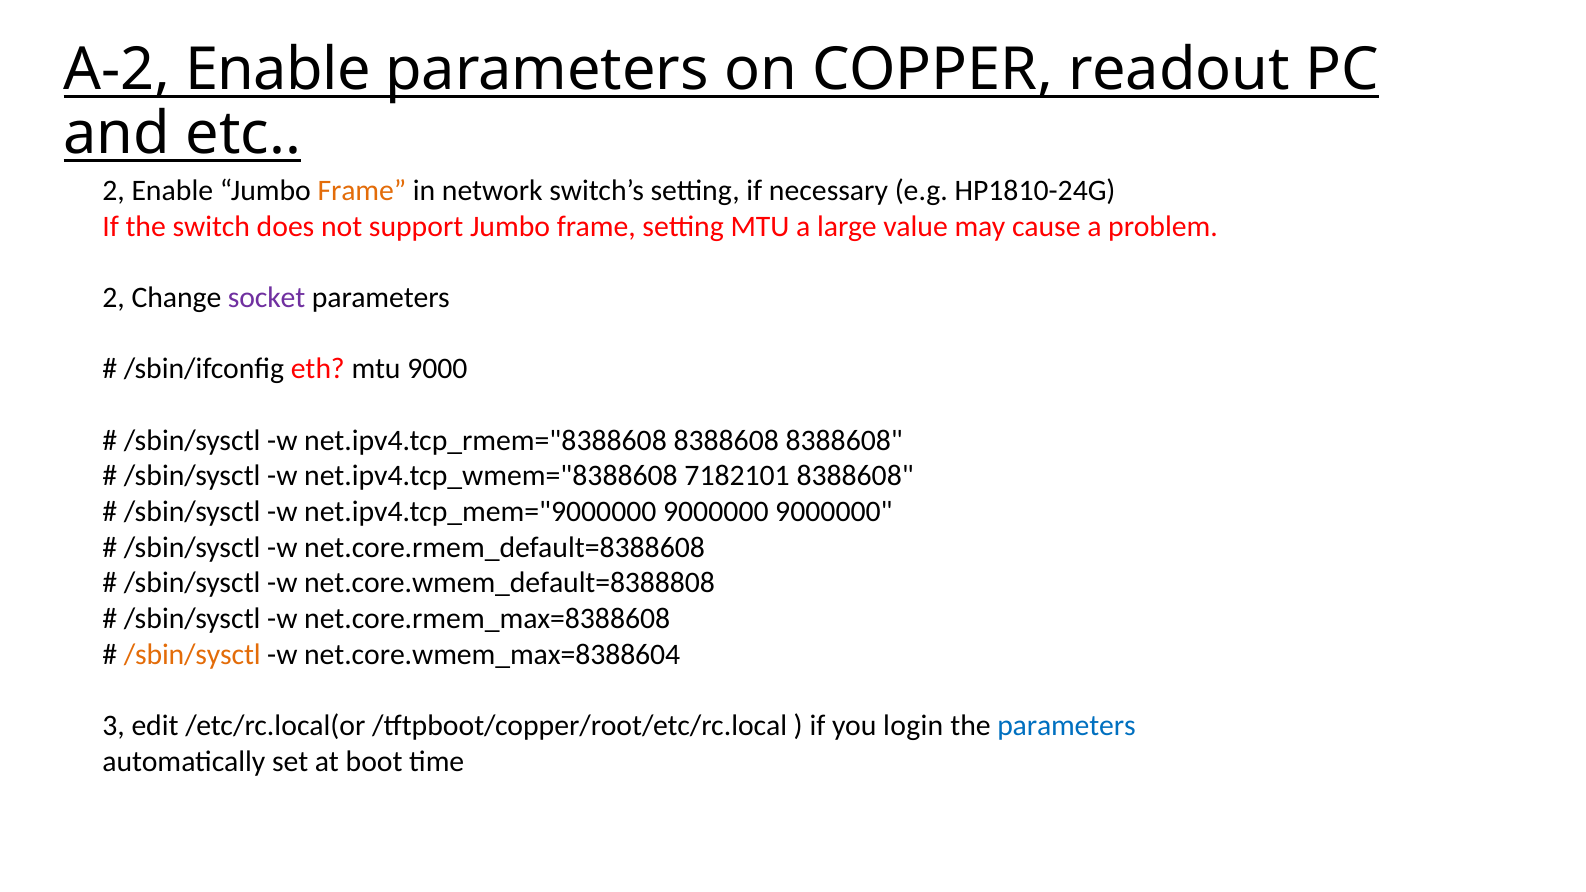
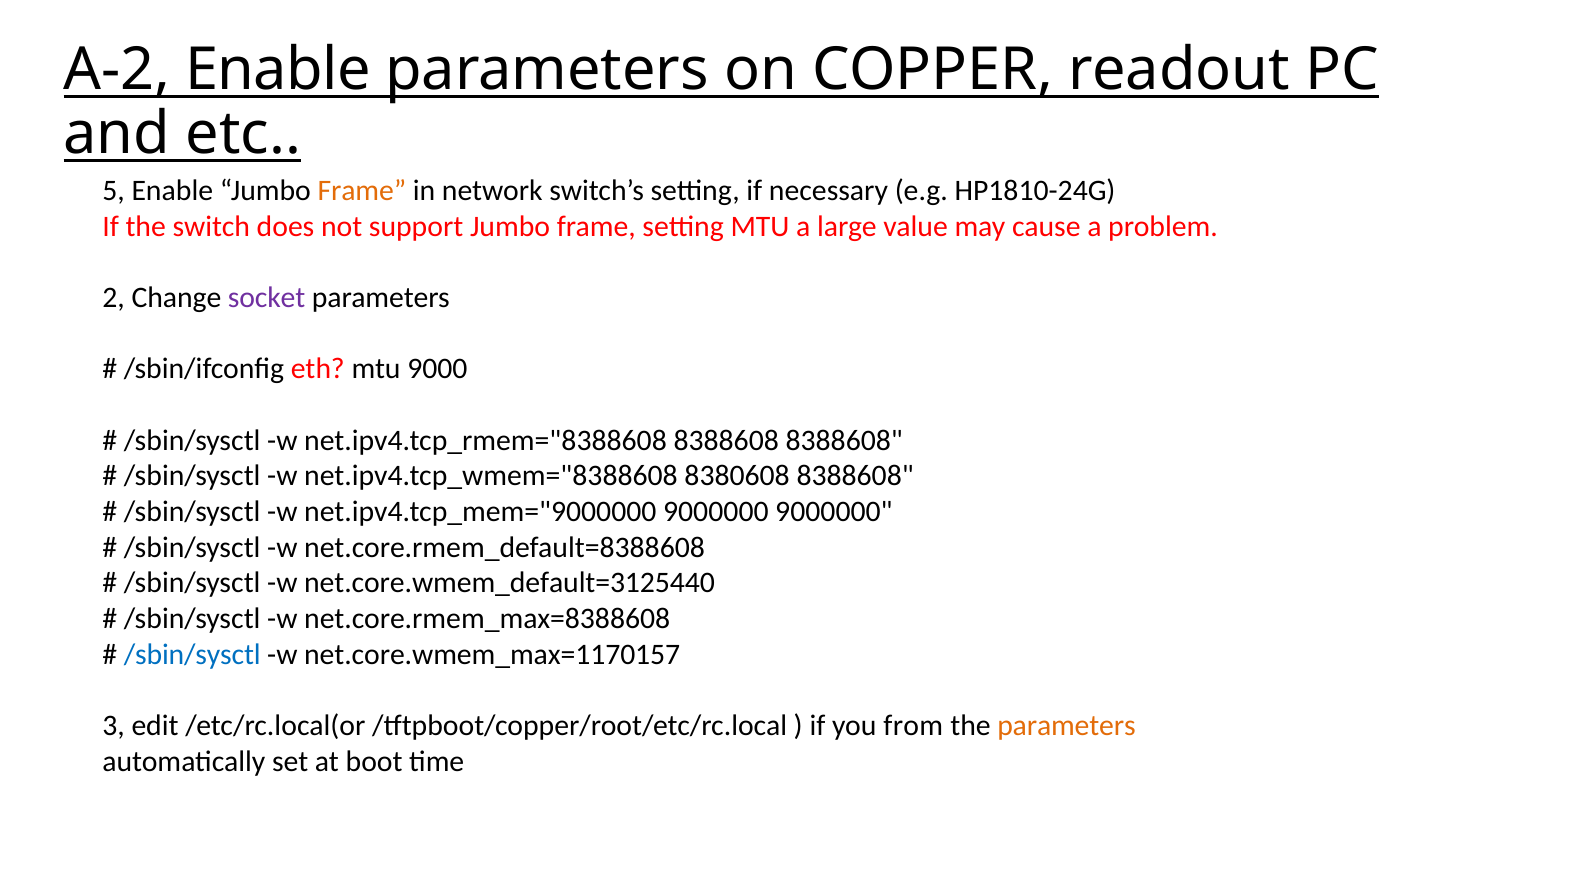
2 at (114, 191): 2 -> 5
7182101: 7182101 -> 8380608
net.core.wmem_default=8388808: net.core.wmem_default=8388808 -> net.core.wmem_default=3125440
/sbin/sysctl at (192, 655) colour: orange -> blue
net.core.wmem_max=8388604: net.core.wmem_max=8388604 -> net.core.wmem_max=1170157
login: login -> from
parameters at (1066, 726) colour: blue -> orange
